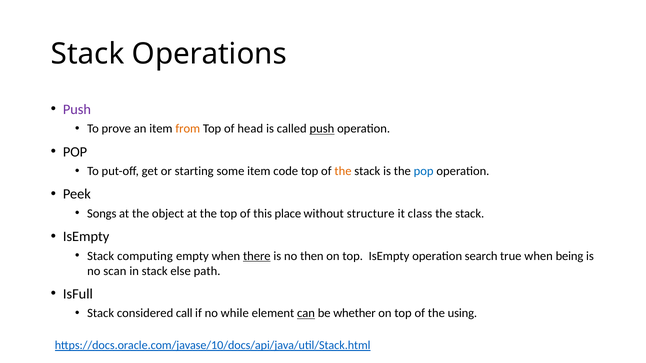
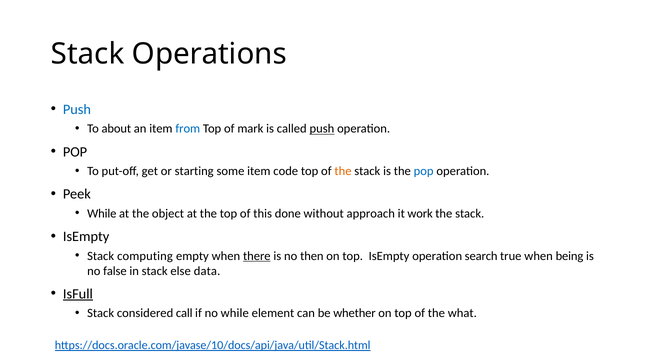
Push at (77, 110) colour: purple -> blue
prove: prove -> about
from colour: orange -> blue
head: head -> mark
Songs at (102, 214): Songs -> While
place: place -> done
structure: structure -> approach
class: class -> work
scan: scan -> false
path: path -> data
IsFull underline: none -> present
can underline: present -> none
using: using -> what
